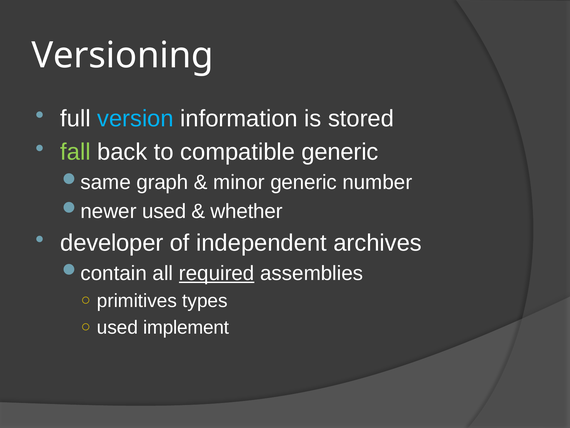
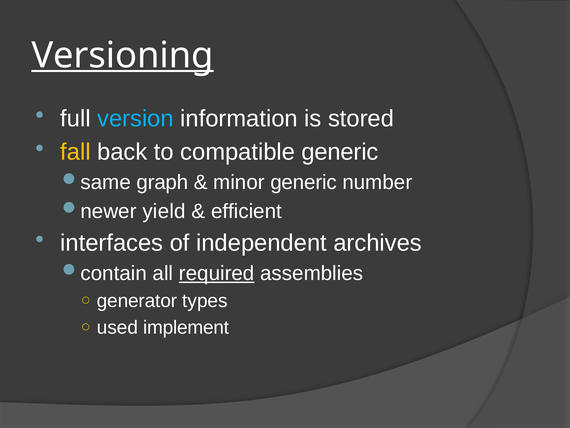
Versioning underline: none -> present
fall colour: light green -> yellow
used at (164, 211): used -> yield
whether: whether -> efficient
developer: developer -> interfaces
primitives: primitives -> generator
